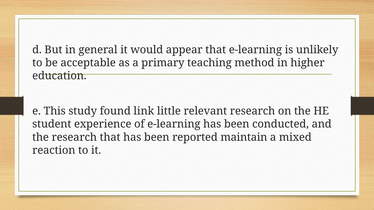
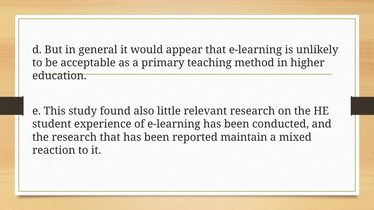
link: link -> also
